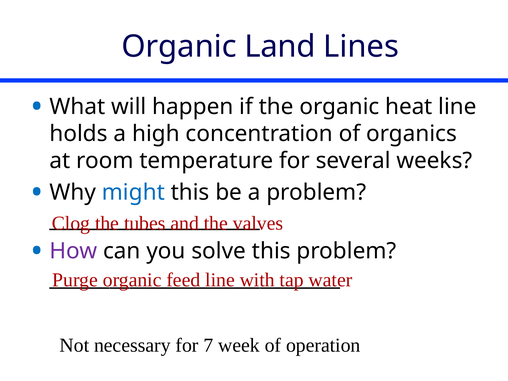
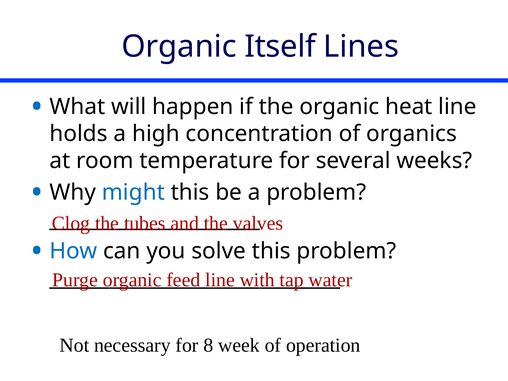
Land: Land -> Itself
How colour: purple -> blue
7: 7 -> 8
